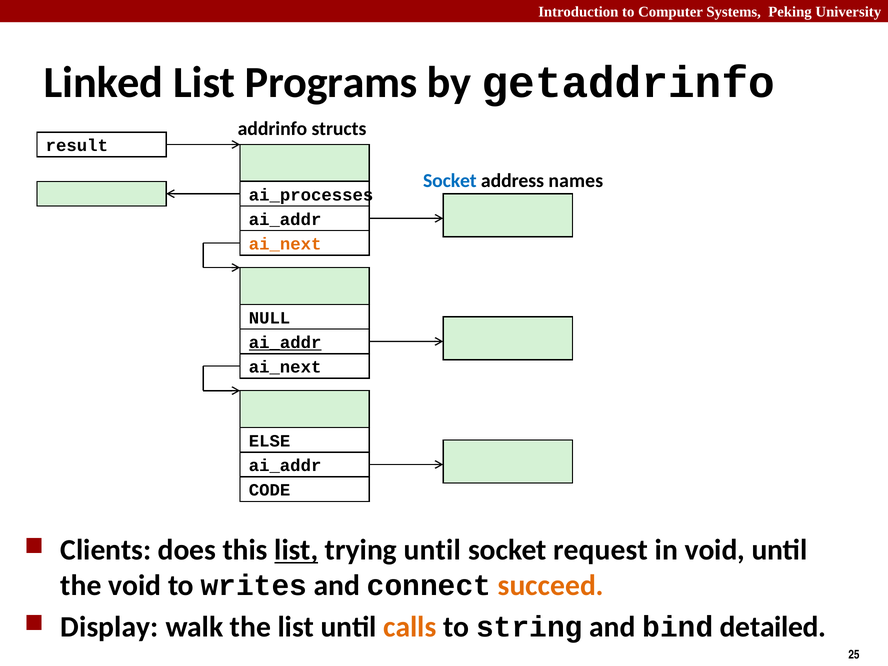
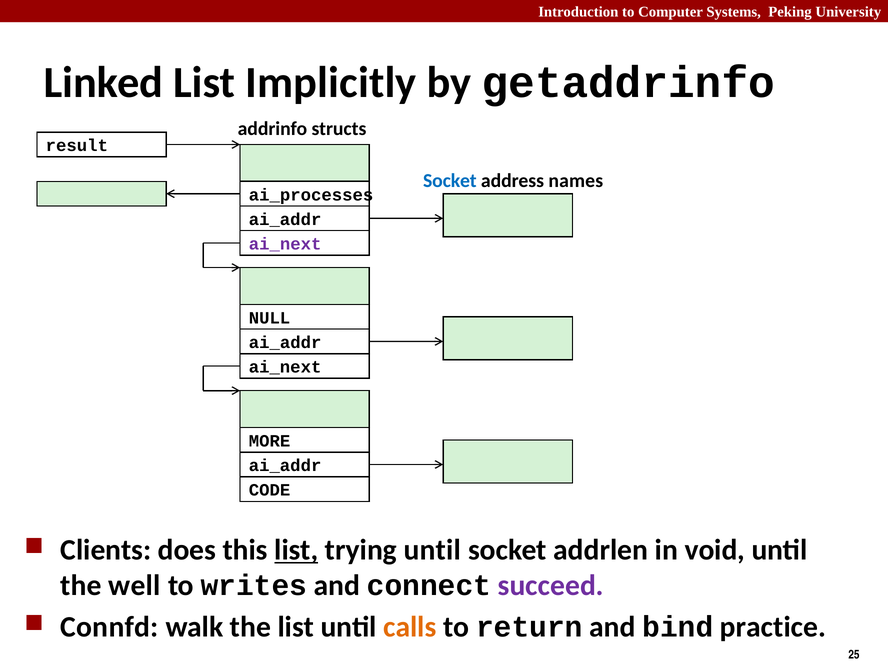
Programs: Programs -> Implicitly
ai_next at (285, 244) colour: orange -> purple
ai_addr at (285, 343) underline: present -> none
ELSE: ELSE -> MORE
request: request -> addrlen
the void: void -> well
succeed colour: orange -> purple
Display: Display -> Connfd
string: string -> return
detailed: detailed -> practice
